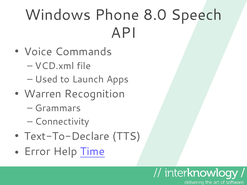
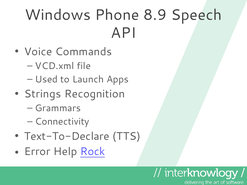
8.0: 8.0 -> 8.9
Warren: Warren -> Strings
Time: Time -> Rock
